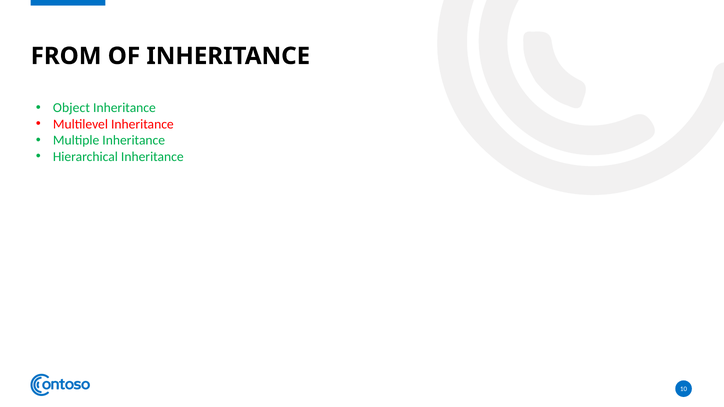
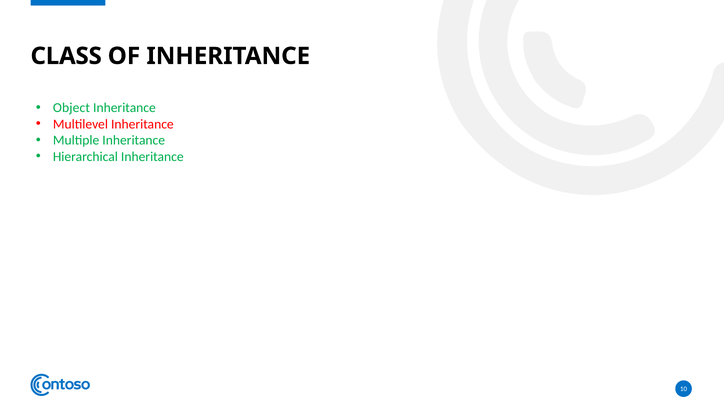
FROM: FROM -> CLASS
